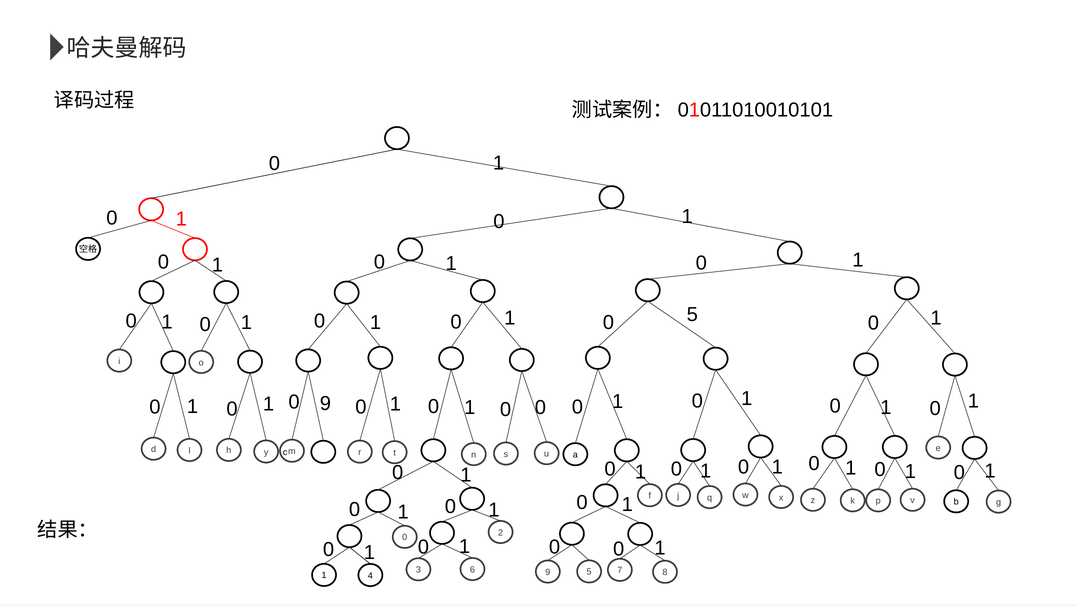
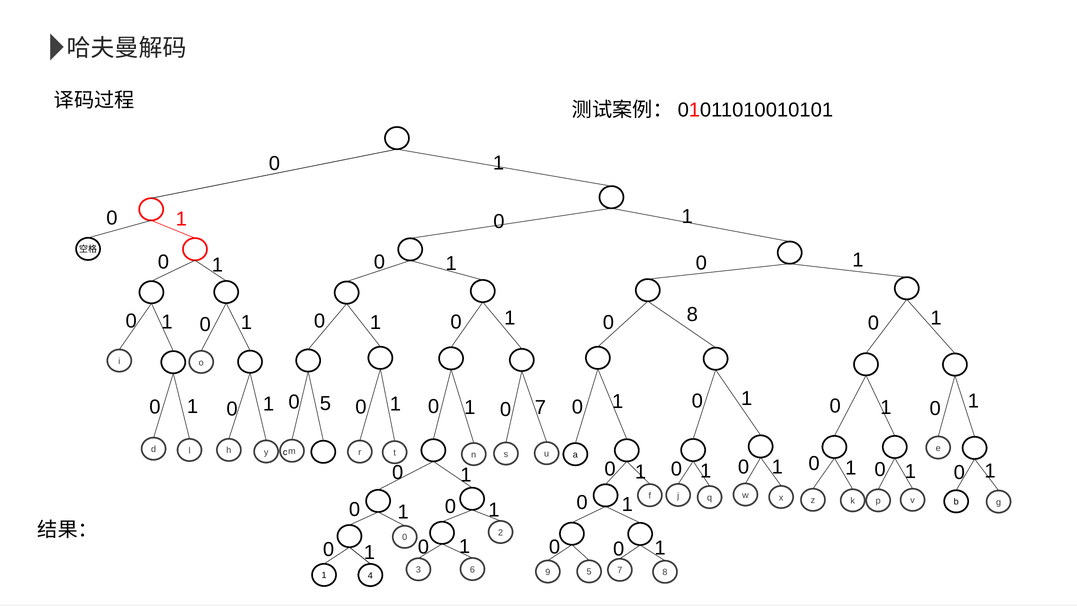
1 5: 5 -> 8
1 0: 0 -> 7
1 9: 9 -> 5
